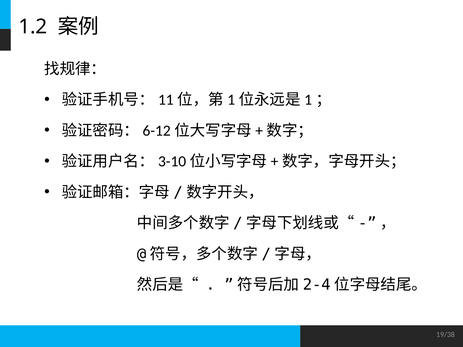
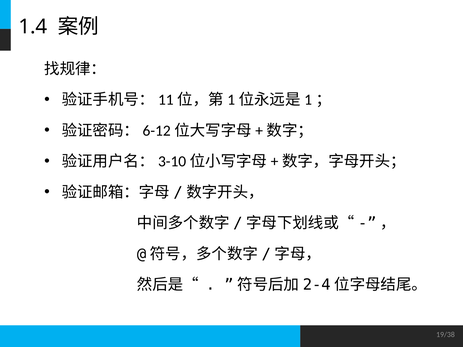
1.2: 1.2 -> 1.4
